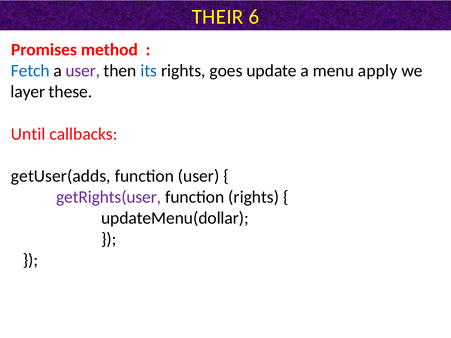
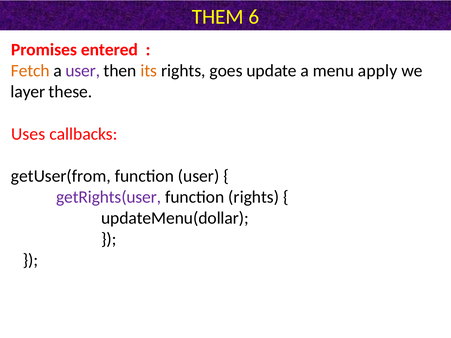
THEIR: THEIR -> THEM
method: method -> entered
Fetch colour: blue -> orange
its colour: blue -> orange
Until: Until -> Uses
getUser(adds: getUser(adds -> getUser(from
